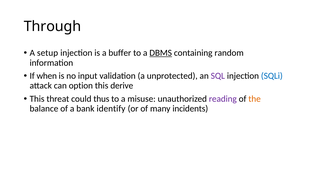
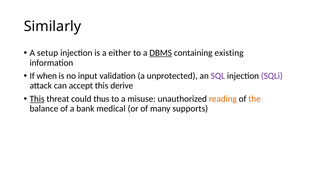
Through: Through -> Similarly
buffer: buffer -> either
random: random -> existing
SQLi colour: blue -> purple
option: option -> accept
This at (37, 99) underline: none -> present
reading colour: purple -> orange
identify: identify -> medical
incidents: incidents -> supports
